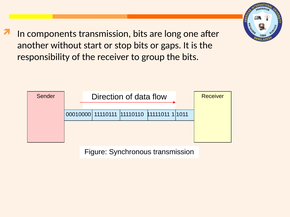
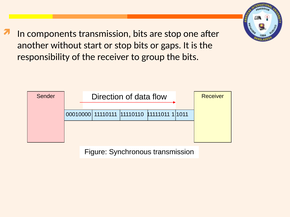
are long: long -> stop
